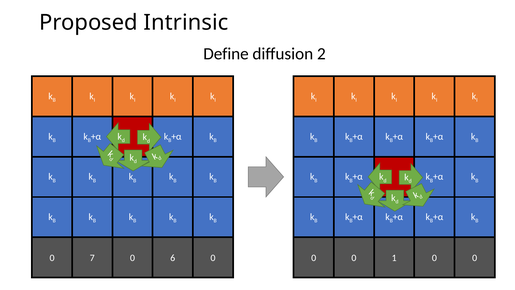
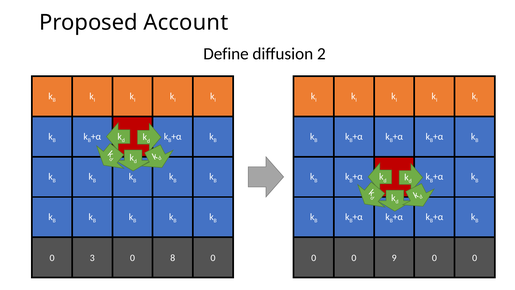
Intrinsic: Intrinsic -> Account
7: 7 -> 3
6: 6 -> 8
1: 1 -> 9
